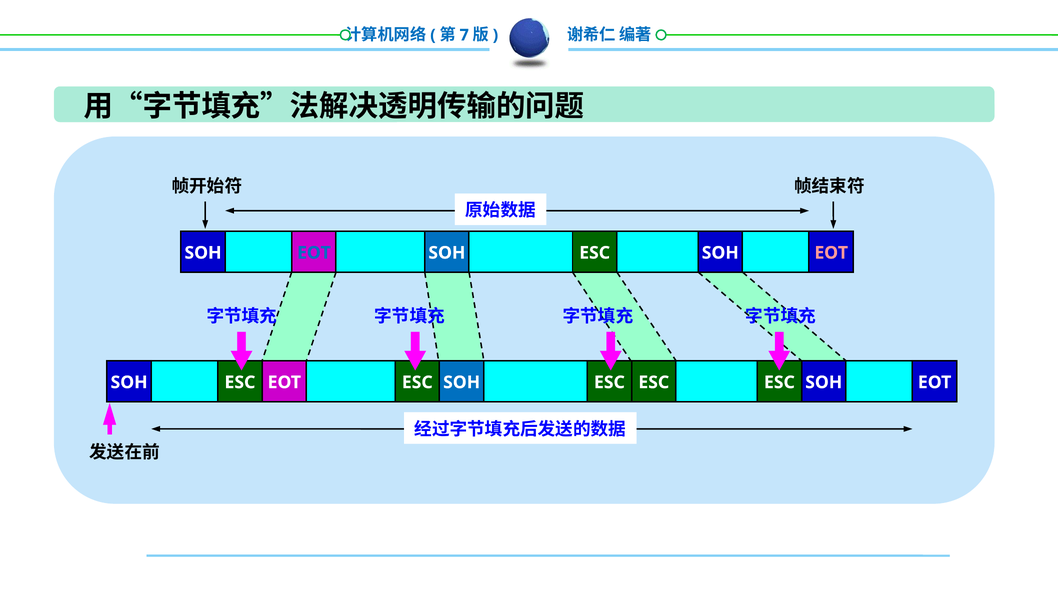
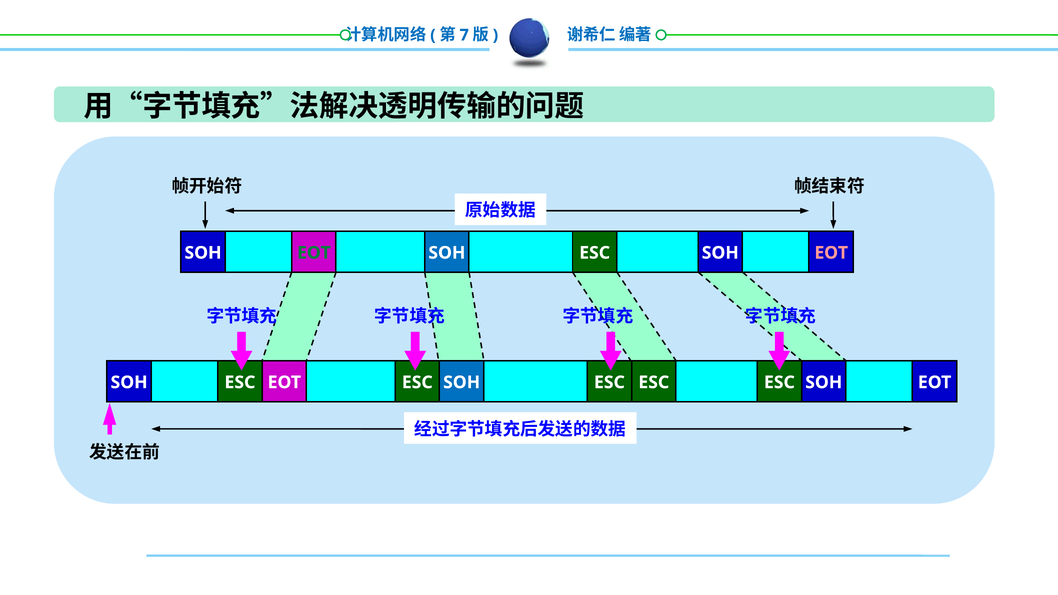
EOT at (314, 253) colour: blue -> green
